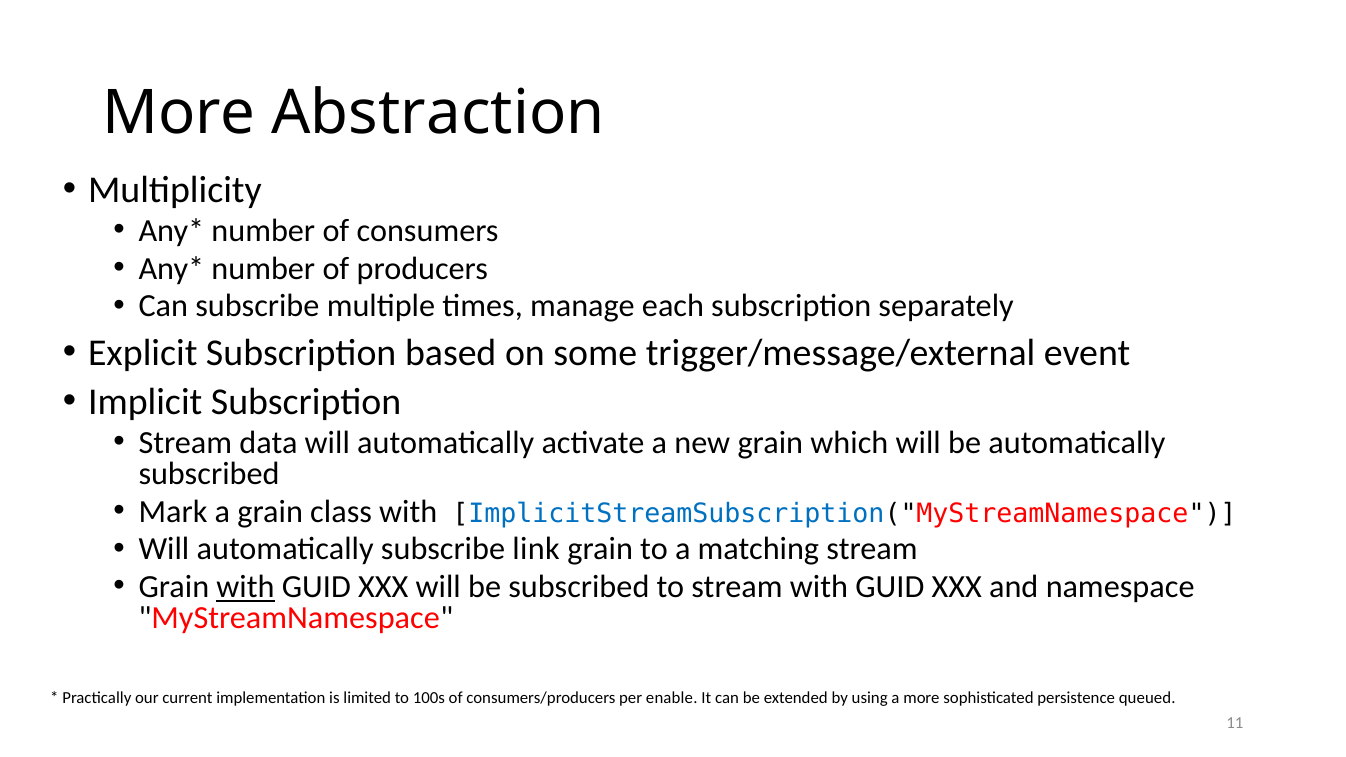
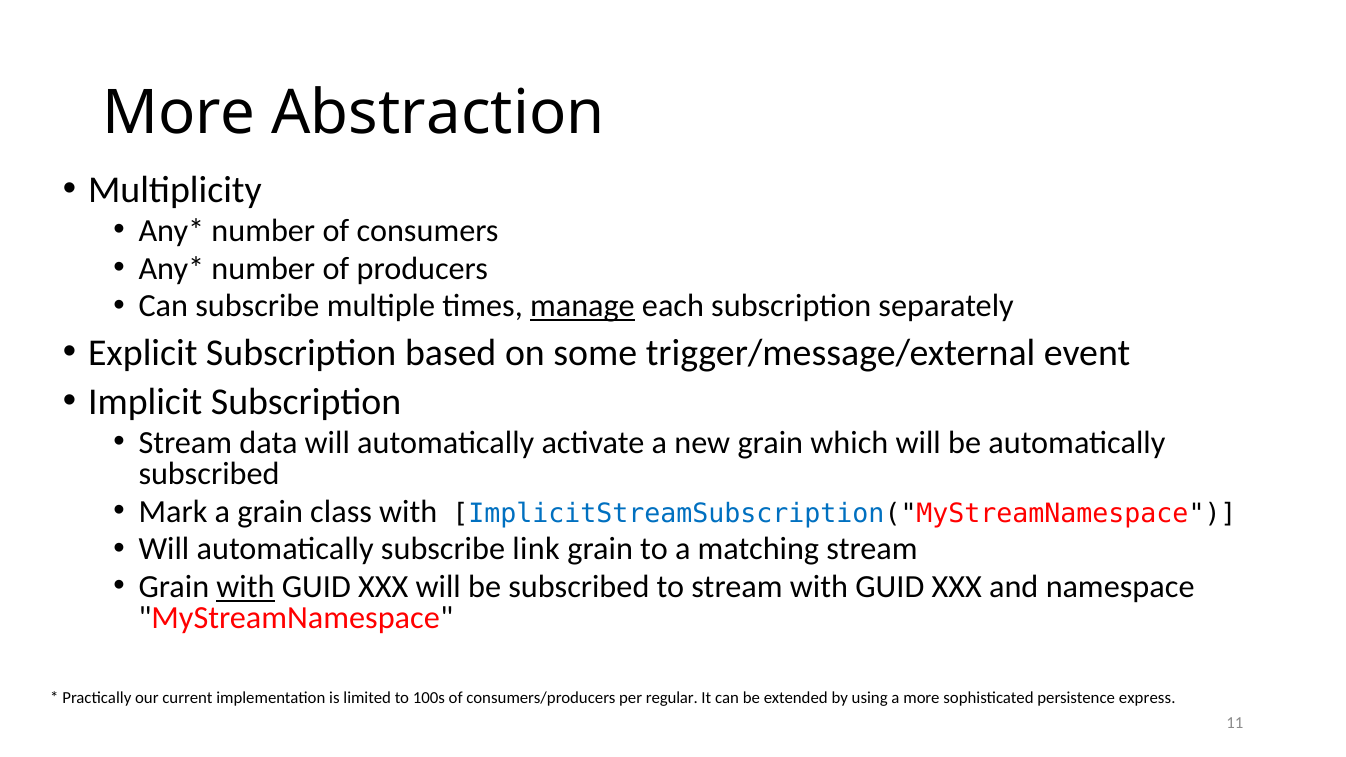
manage underline: none -> present
enable: enable -> regular
queued: queued -> express
